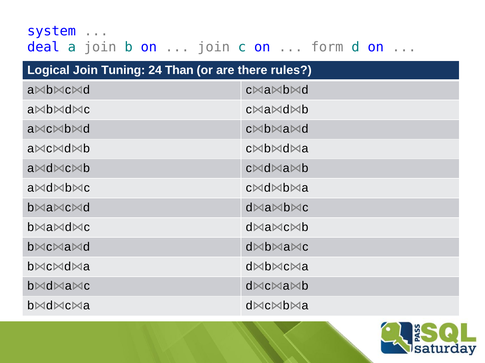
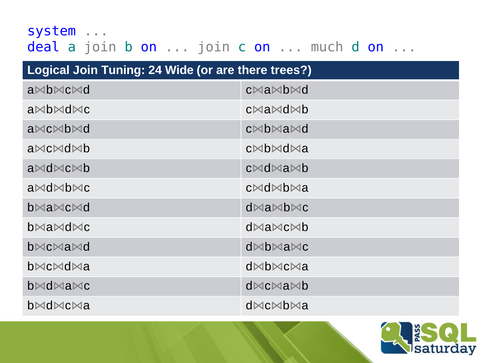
form: form -> much
Than: Than -> Wide
rules: rules -> trees
